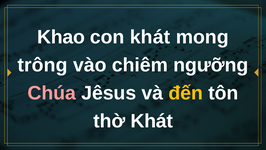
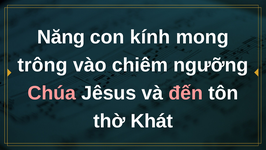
Khao: Khao -> Năng
con khát: khát -> kính
đến colour: yellow -> pink
